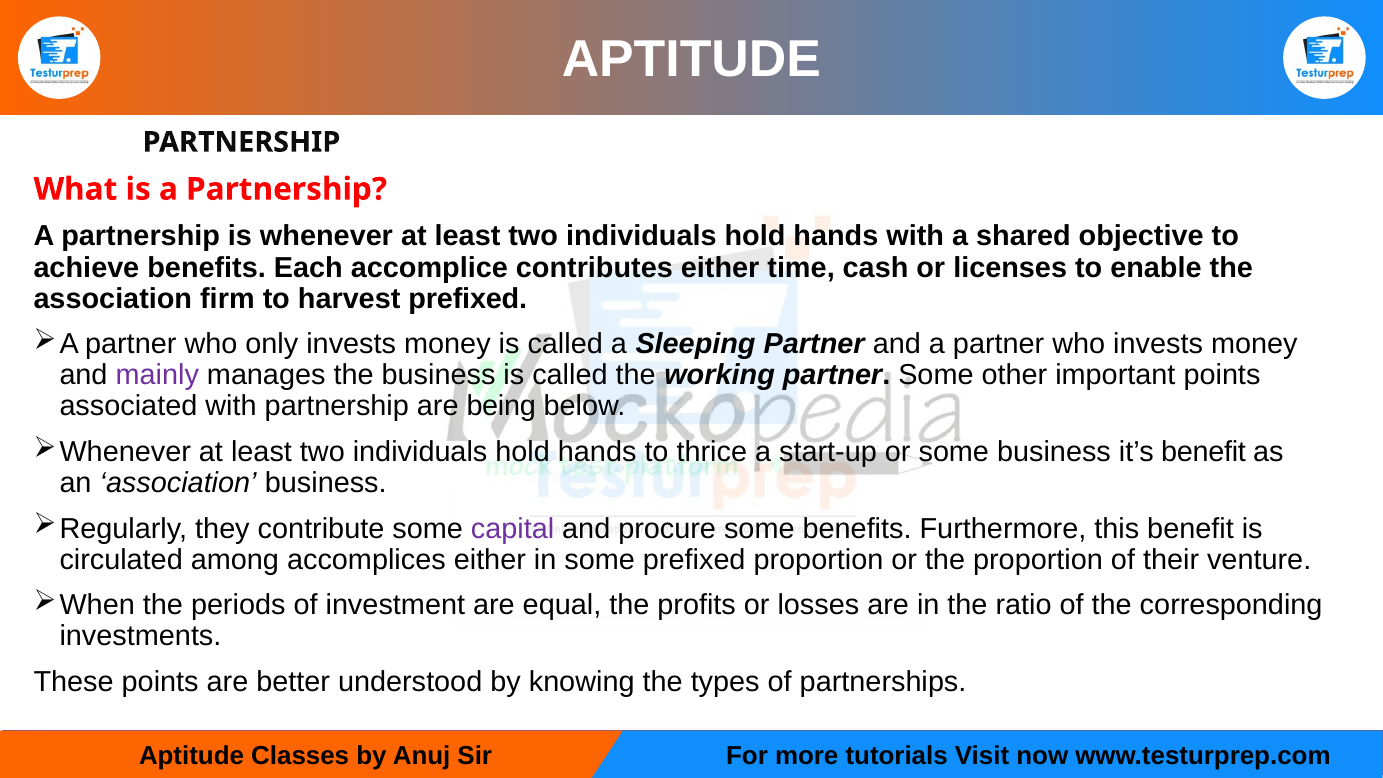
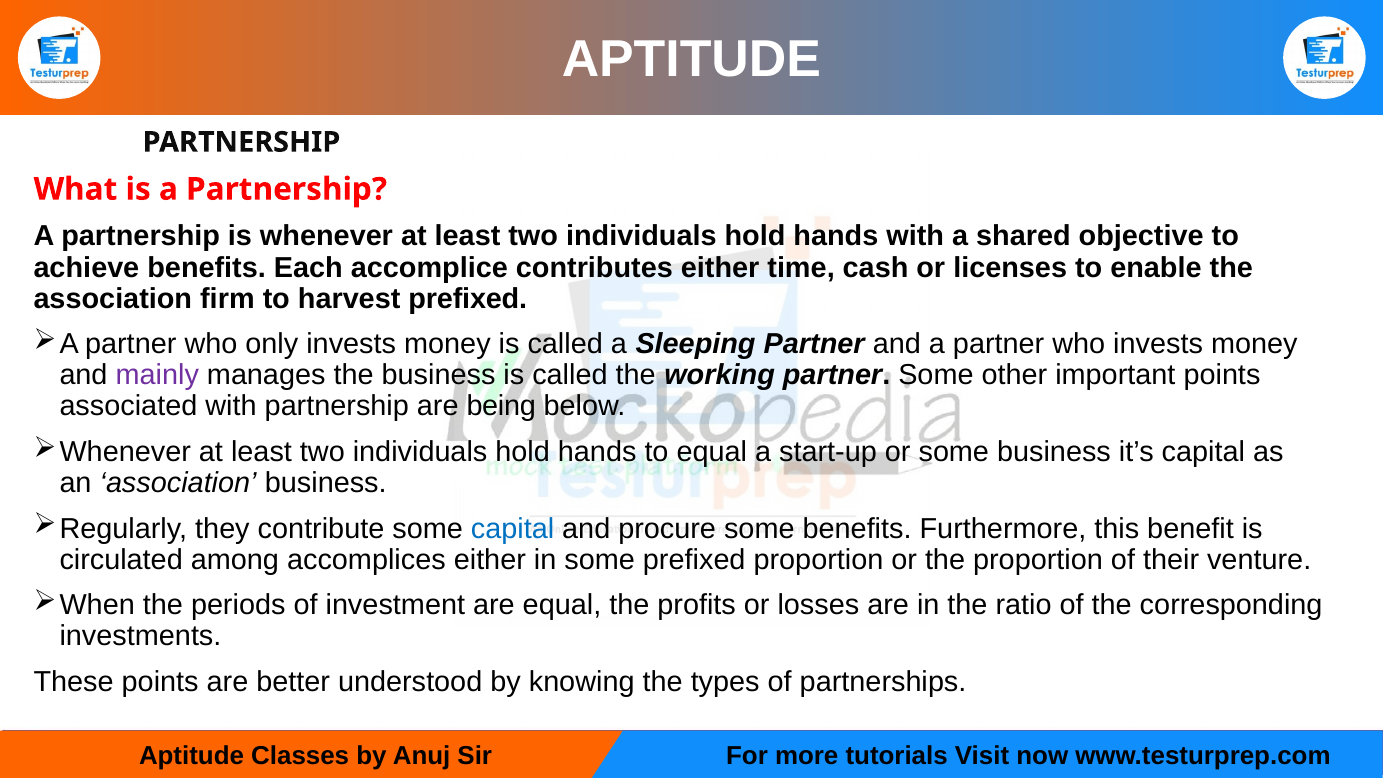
to thrice: thrice -> equal
it’s benefit: benefit -> capital
capital at (513, 529) colour: purple -> blue
